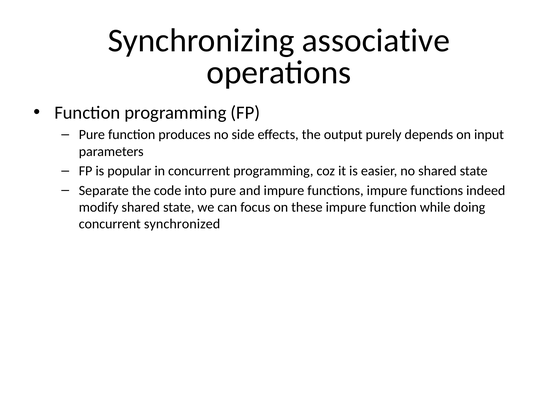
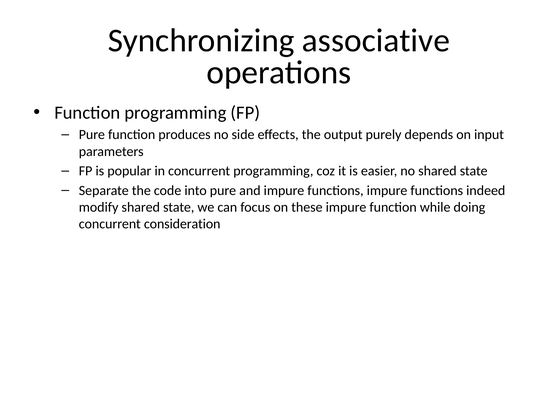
synchronized: synchronized -> consideration
